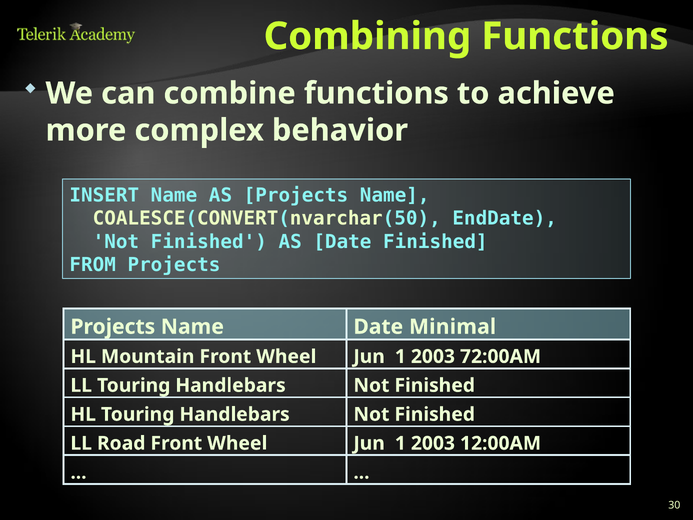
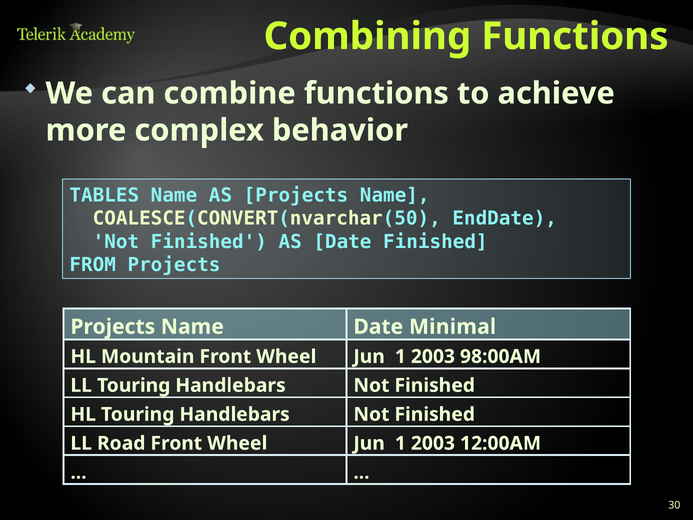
INSERT: INSERT -> TABLES
72:00AM: 72:00AM -> 98:00AM
